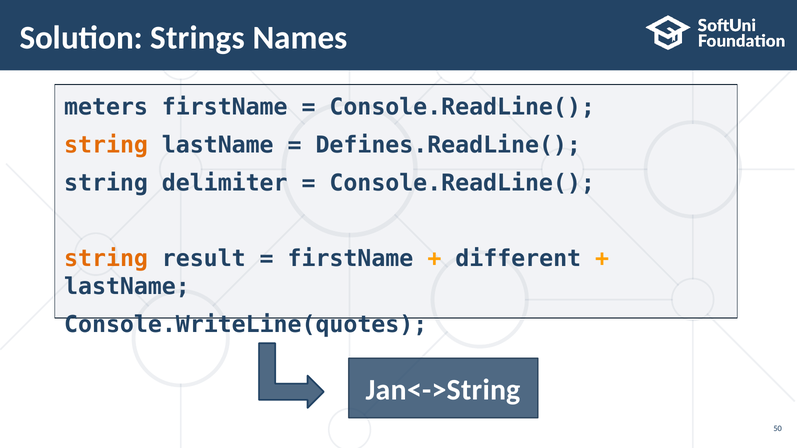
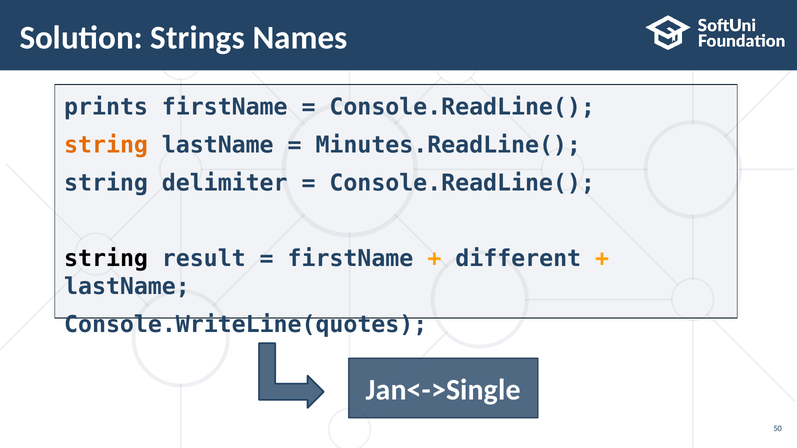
meters: meters -> prints
Defines.ReadLine(: Defines.ReadLine( -> Minutes.ReadLine(
string at (106, 259) colour: orange -> black
Jan<->String: Jan<->String -> Jan<->Single
